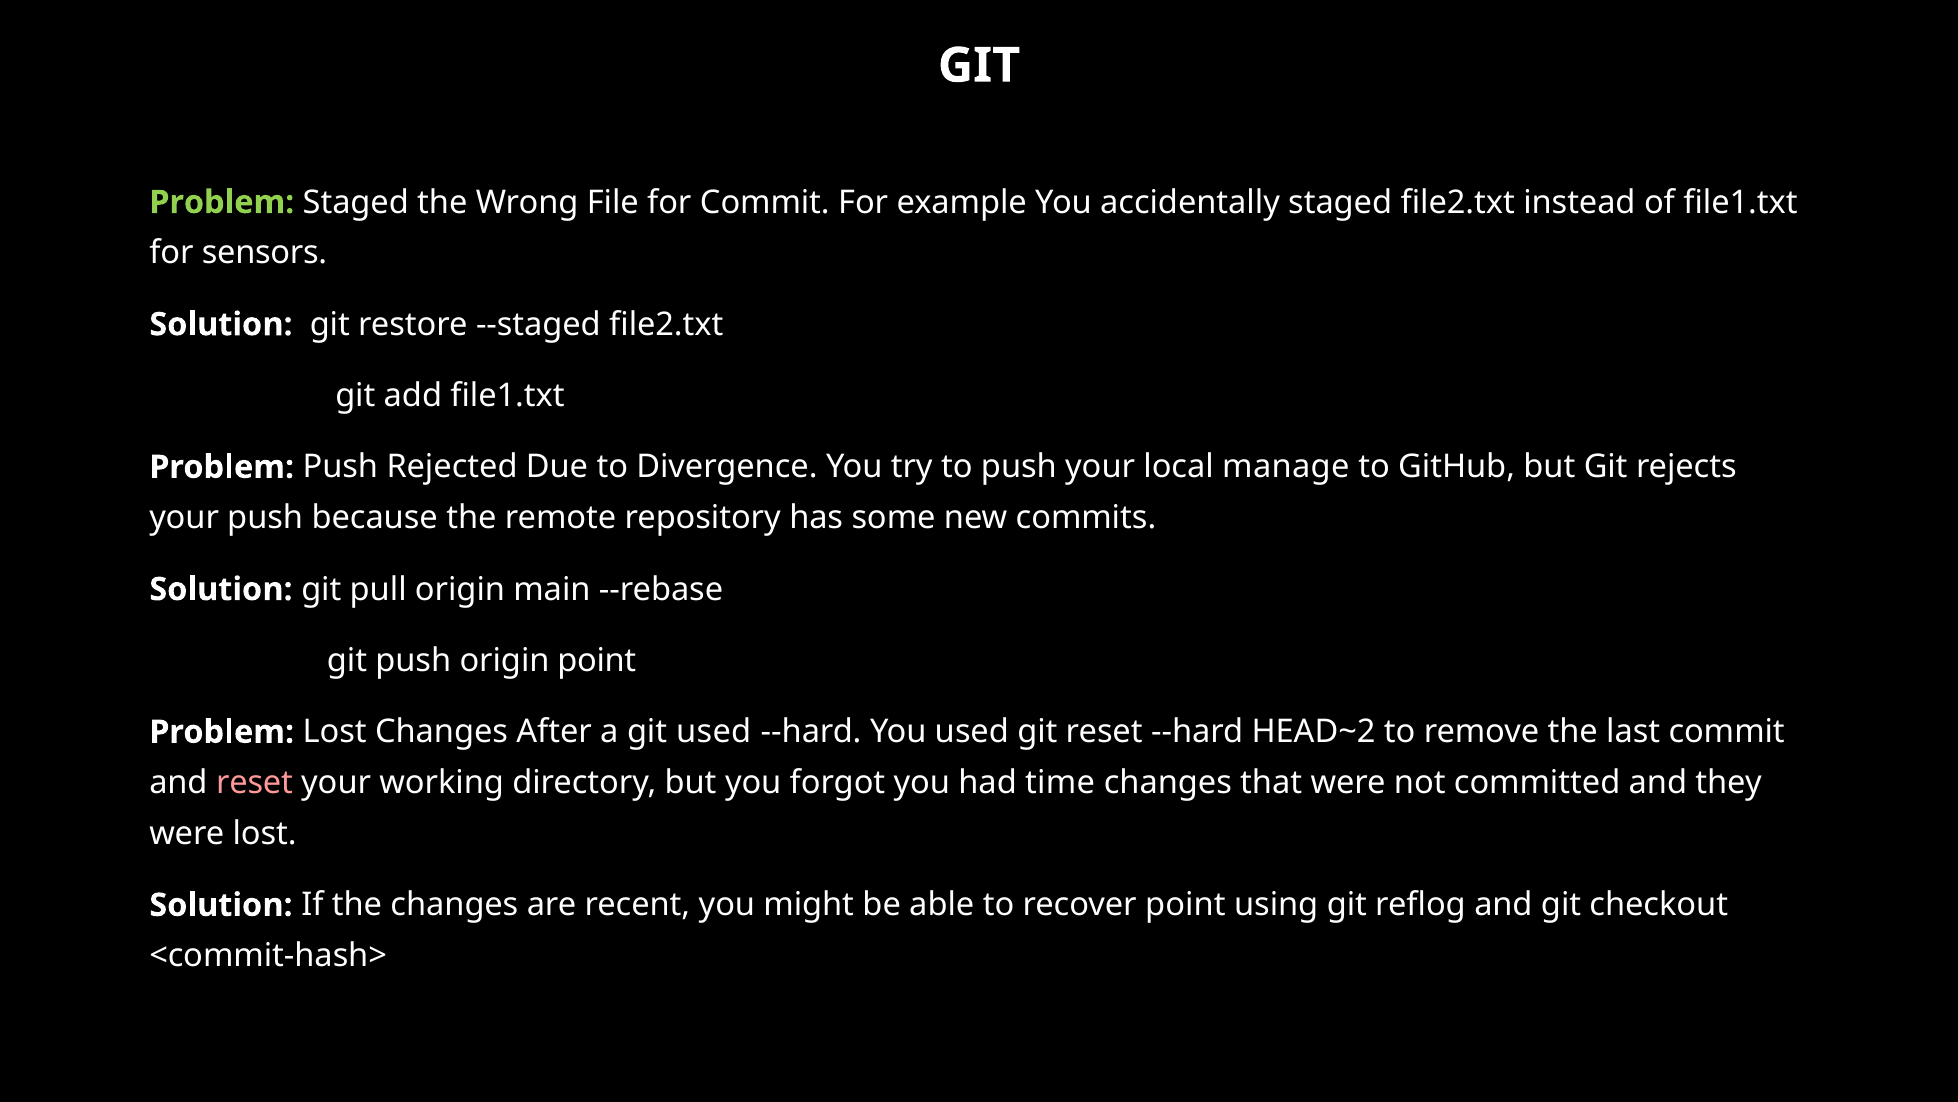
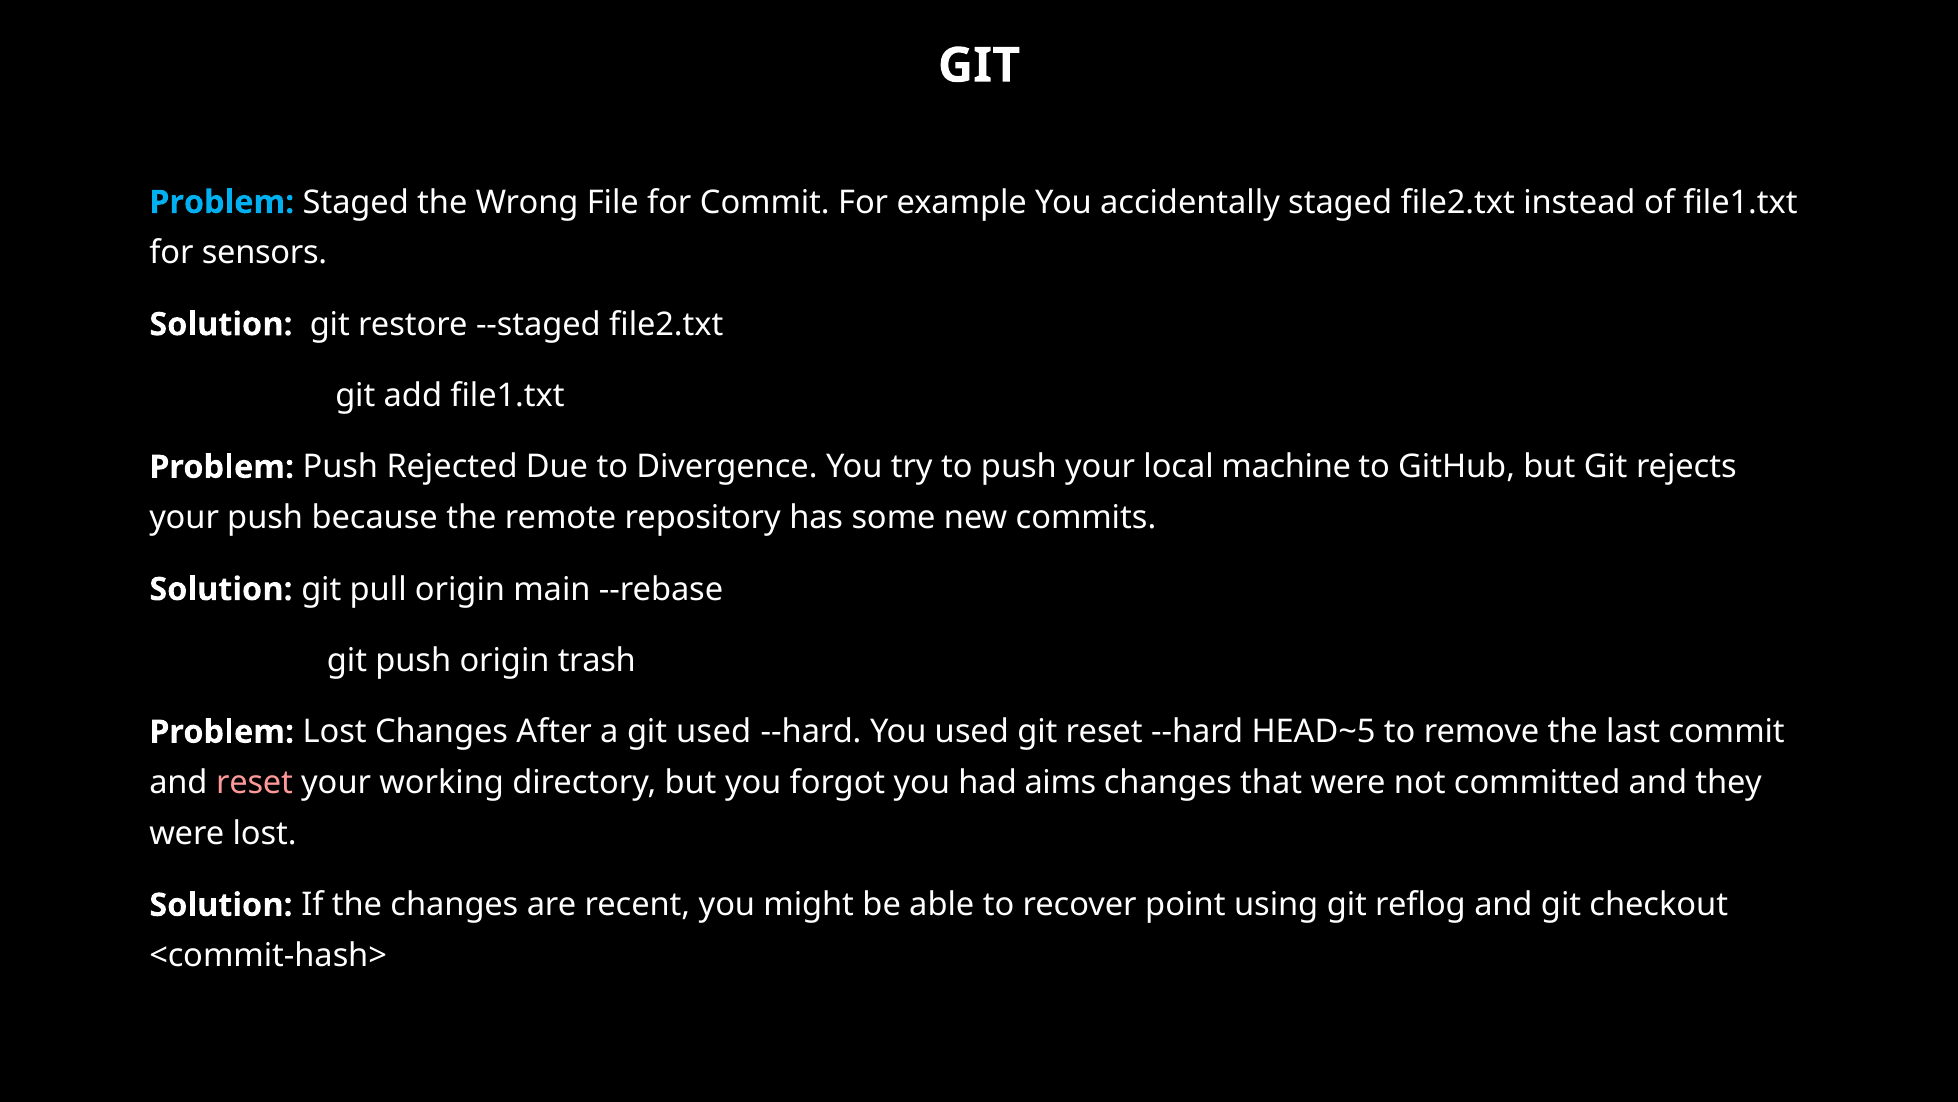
Problem at (222, 202) colour: light green -> light blue
manage: manage -> machine
origin point: point -> trash
HEAD~2: HEAD~2 -> HEAD~5
time: time -> aims
